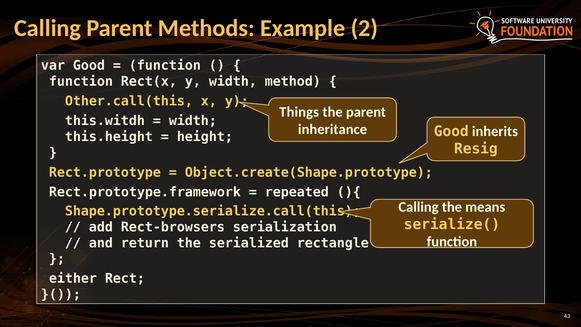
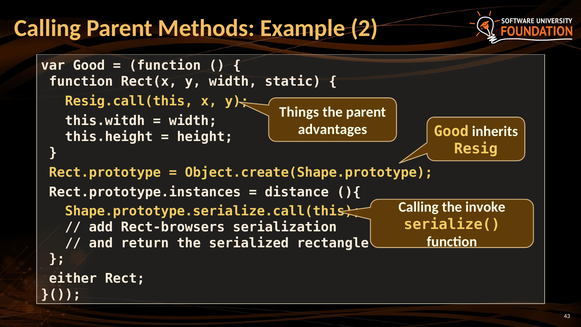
method: method -> static
Other.call(this: Other.call(this -> Resig.call(this
inheritance: inheritance -> advantages
Rect.prototype.framework: Rect.prototype.framework -> Rect.prototype.instances
repeated: repeated -> distance
means: means -> invoke
